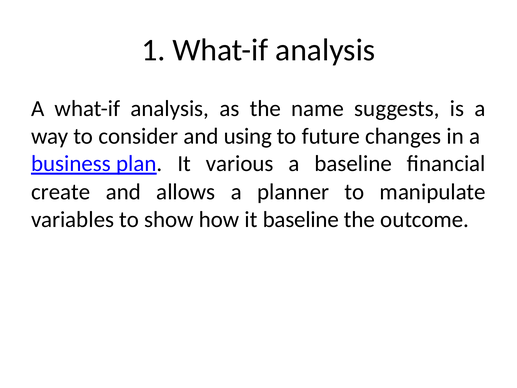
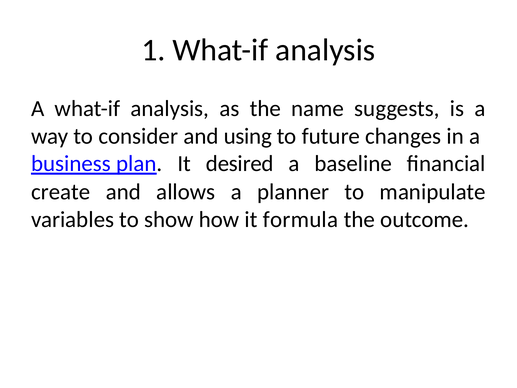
various: various -> desired
it baseline: baseline -> formula
